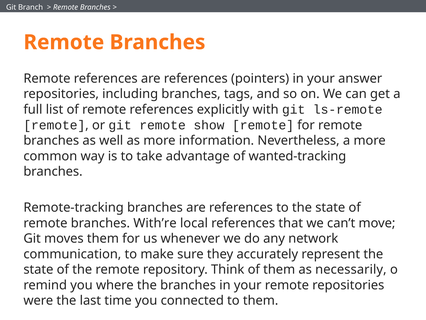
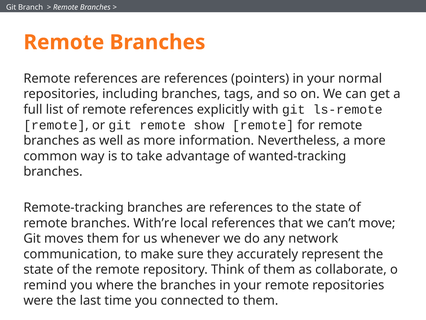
answer: answer -> normal
necessarily: necessarily -> collaborate
